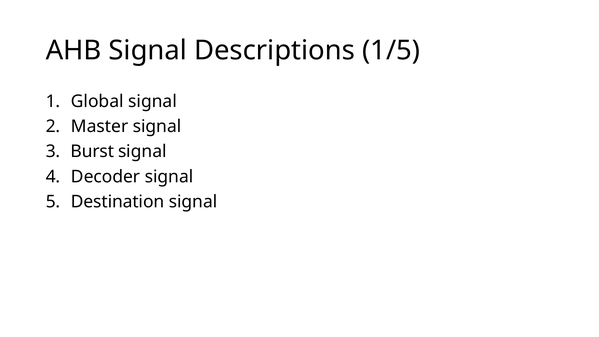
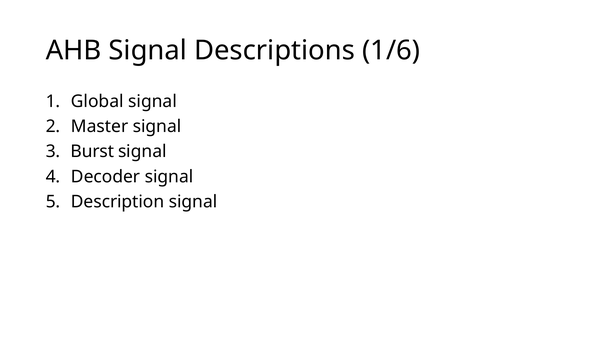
1/5: 1/5 -> 1/6
Destination: Destination -> Description
